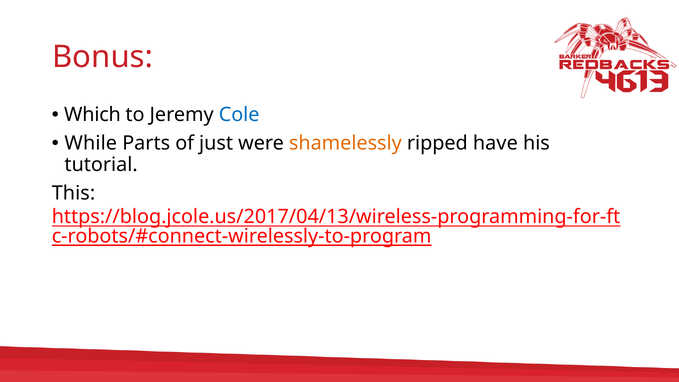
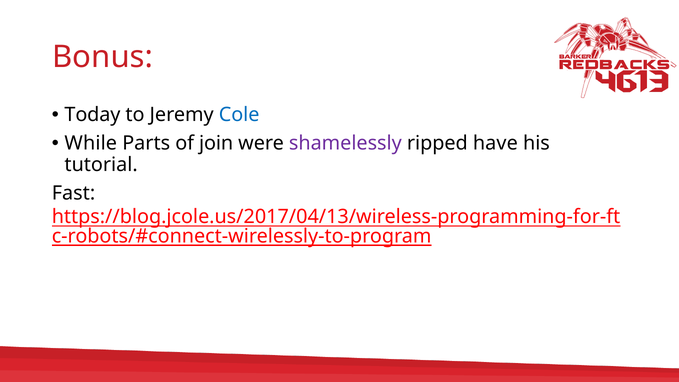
Which: Which -> Today
just: just -> join
shamelessly colour: orange -> purple
This: This -> Fast
